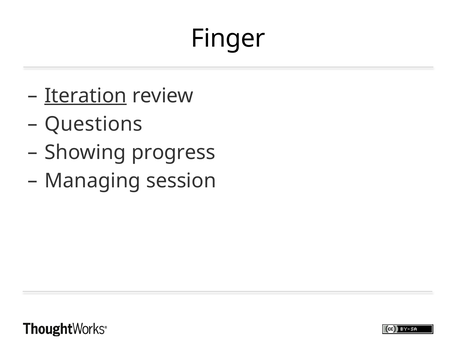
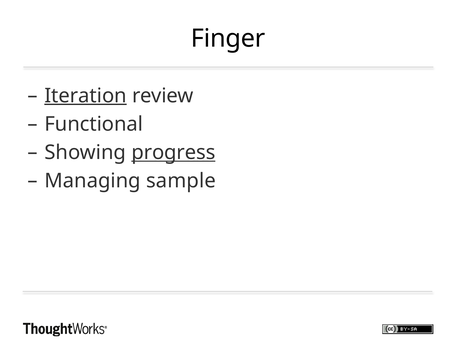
Questions: Questions -> Functional
progress underline: none -> present
session: session -> sample
